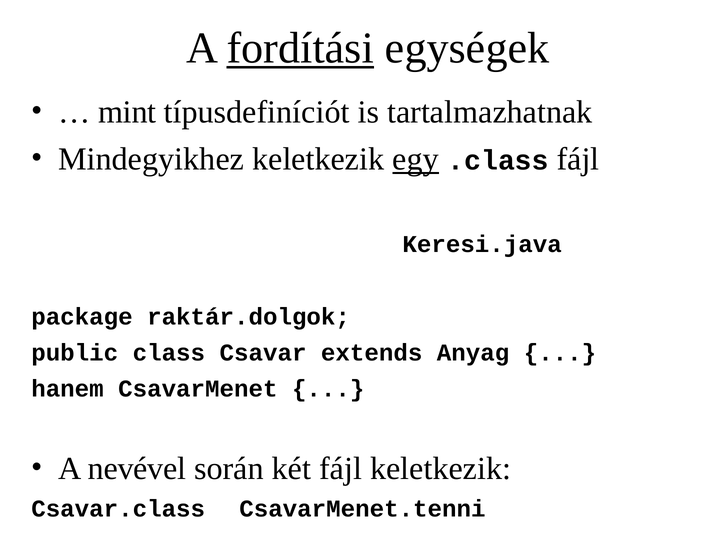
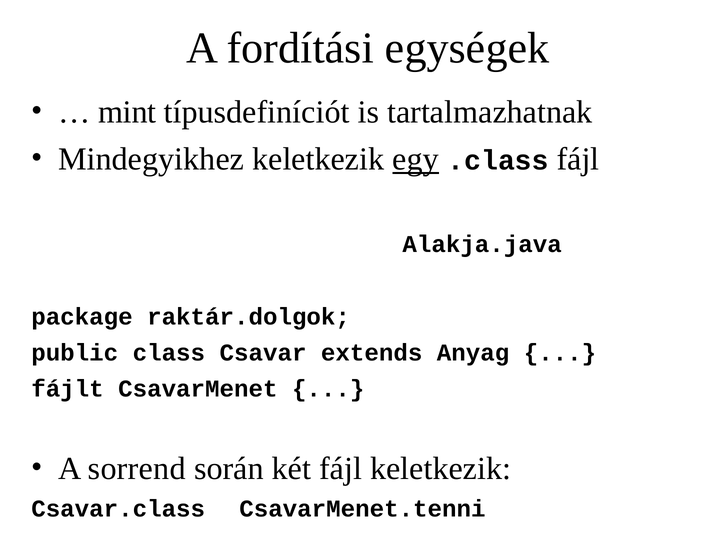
fordítási underline: present -> none
Keresi.java: Keresi.java -> Alakja.java
hanem: hanem -> fájlt
nevével: nevével -> sorrend
